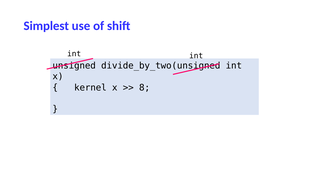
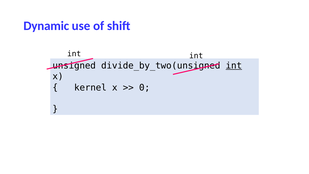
Simplest: Simplest -> Dynamic
int at (234, 66) underline: none -> present
8: 8 -> 0
